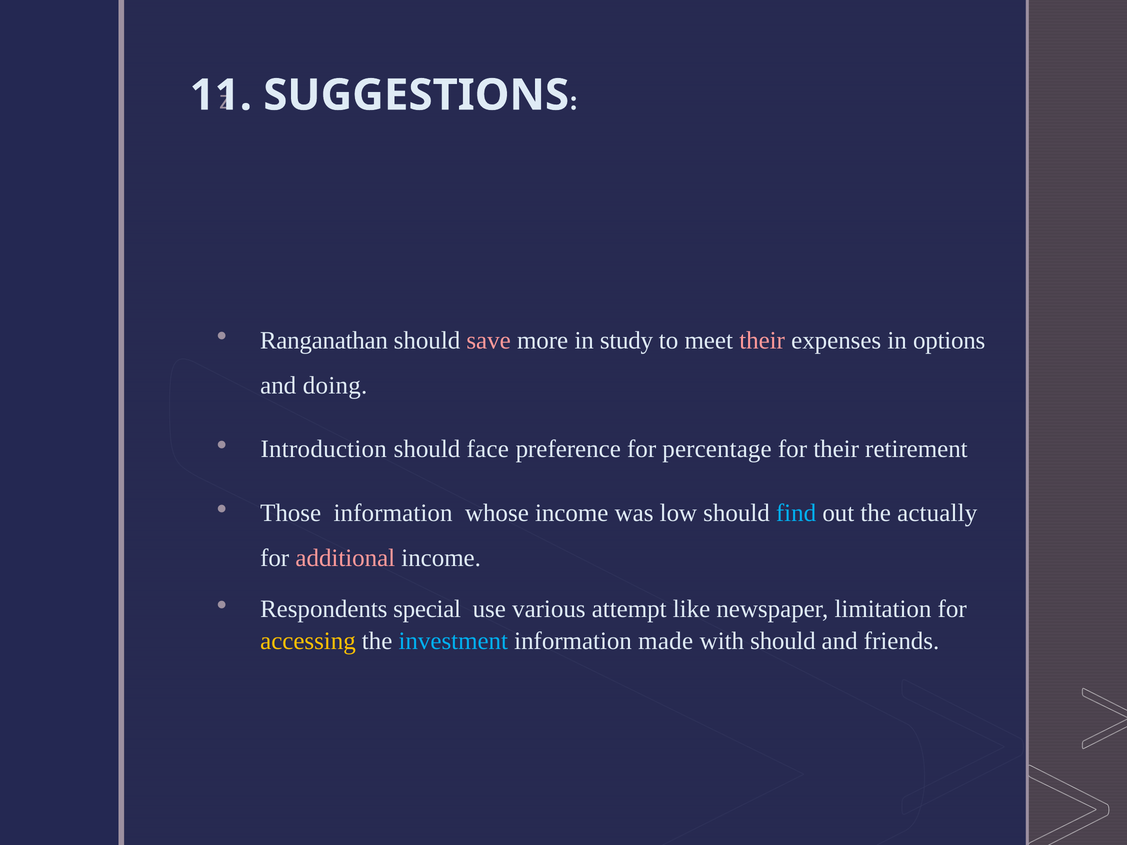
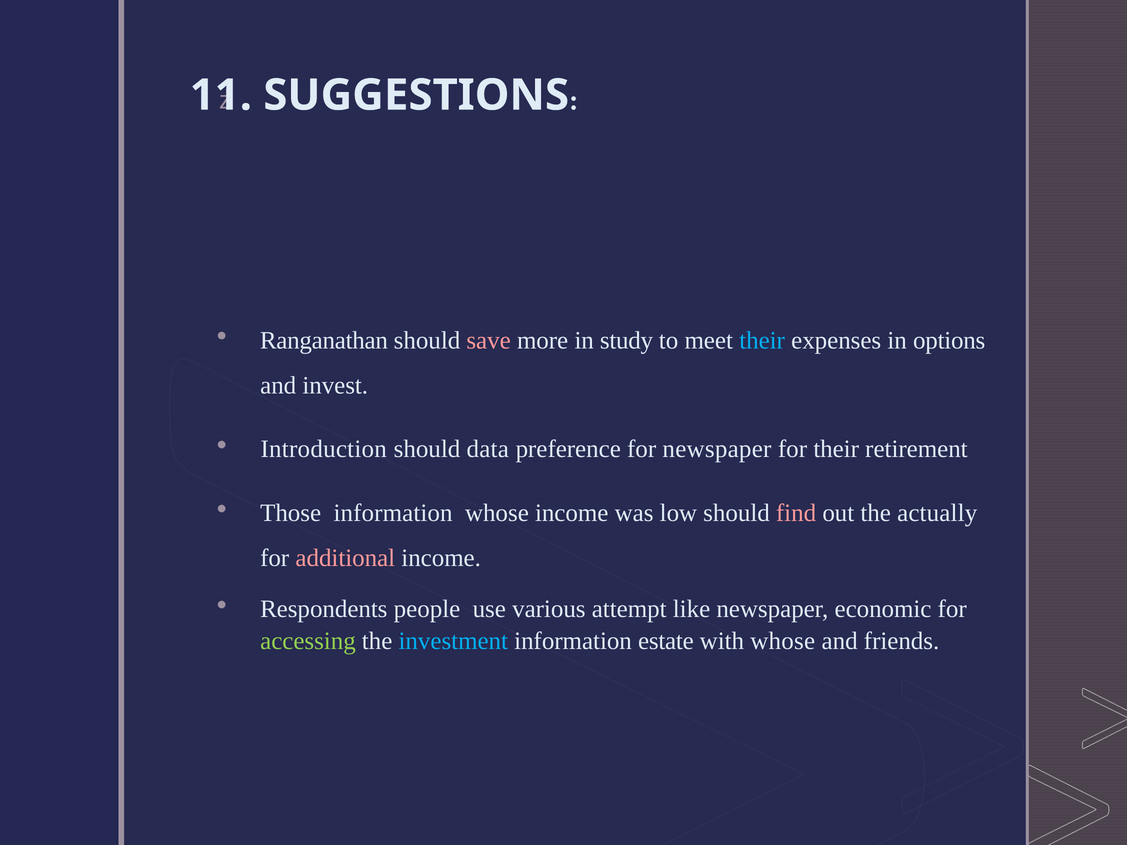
their at (762, 340) colour: pink -> light blue
doing: doing -> invest
face: face -> data
for percentage: percentage -> newspaper
find colour: light blue -> pink
special: special -> people
limitation: limitation -> economic
accessing colour: yellow -> light green
made: made -> estate
with should: should -> whose
